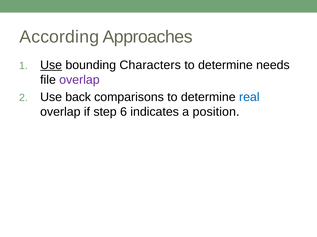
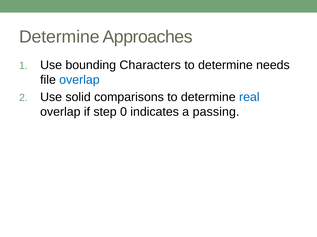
According at (59, 37): According -> Determine
Use at (51, 65) underline: present -> none
overlap at (79, 80) colour: purple -> blue
back: back -> solid
6: 6 -> 0
position: position -> passing
